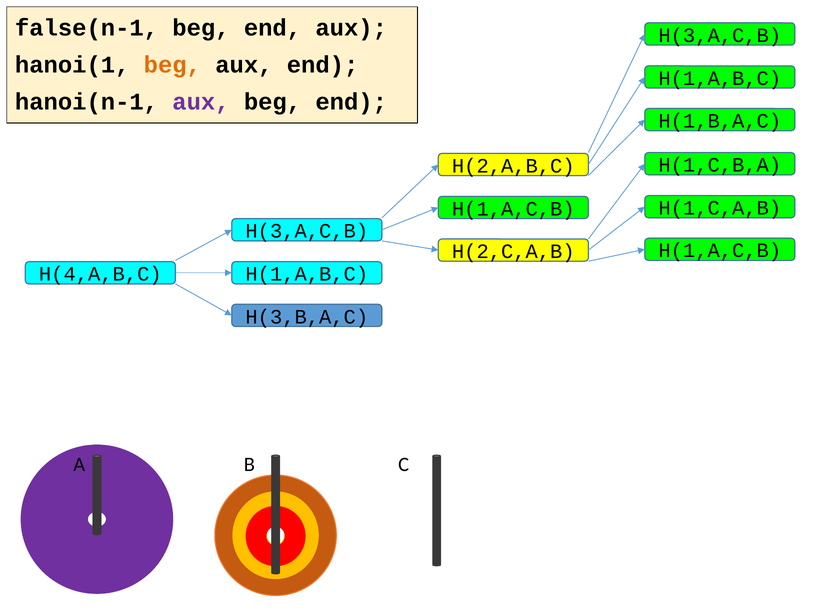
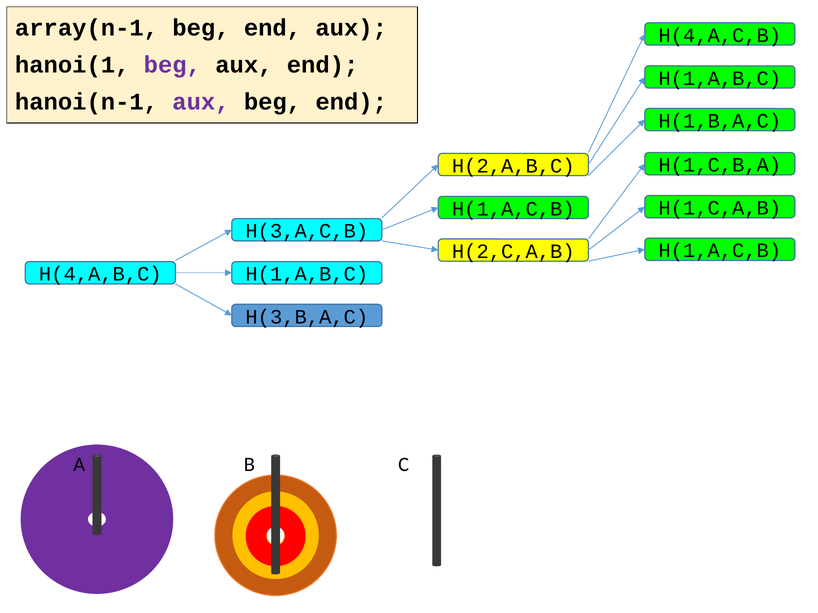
false(n-1: false(n-1 -> array(n-1
H(3,A,C,B at (720, 35): H(3,A,C,B -> H(4,A,C,B
beg at (172, 65) colour: orange -> purple
